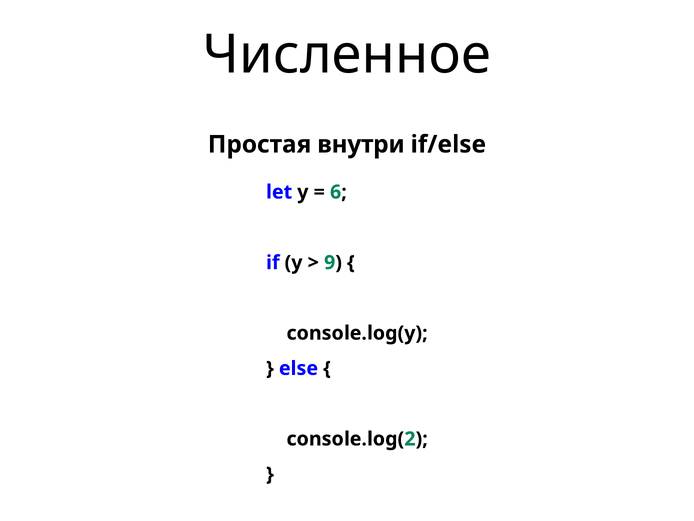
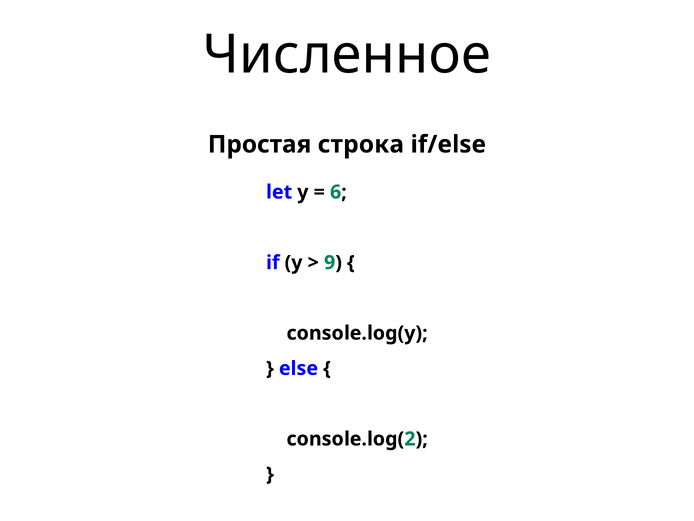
внутри: внутри -> строка
